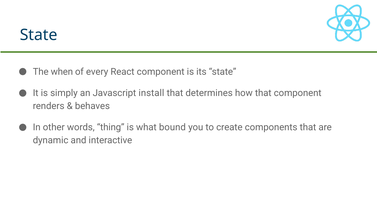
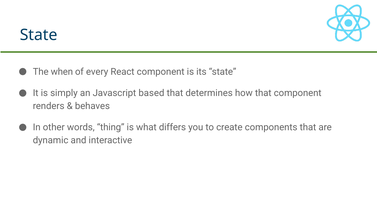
install: install -> based
bound: bound -> differs
